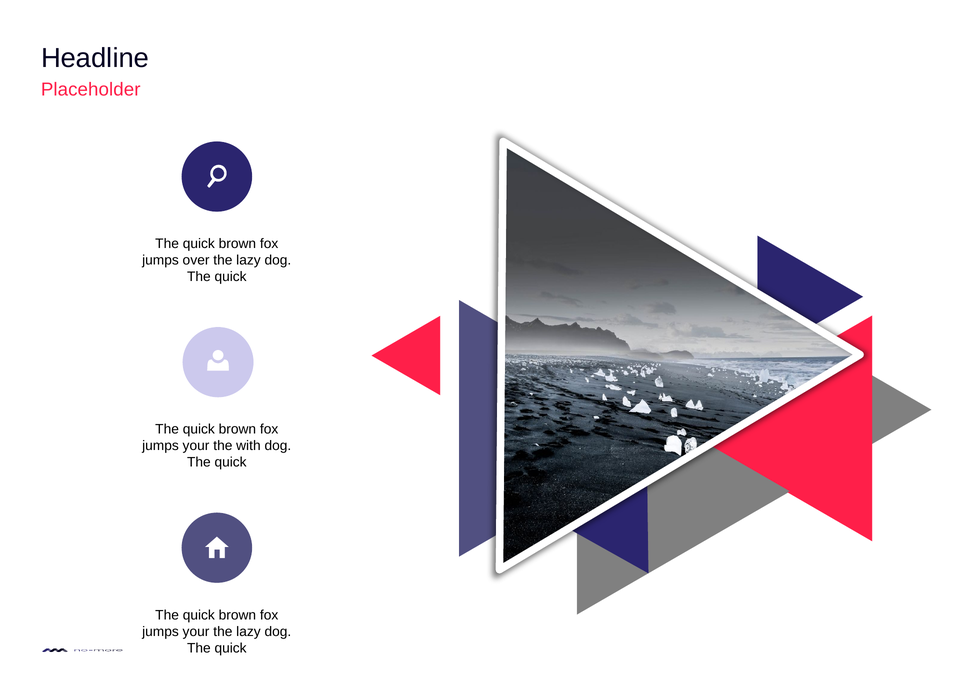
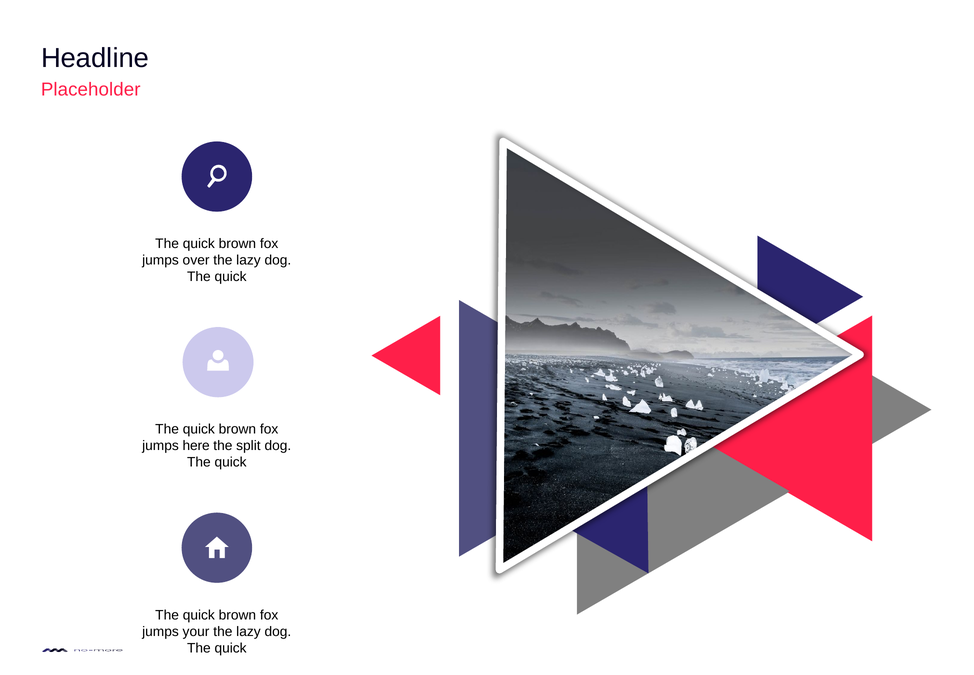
your at (196, 445): your -> here
with: with -> split
